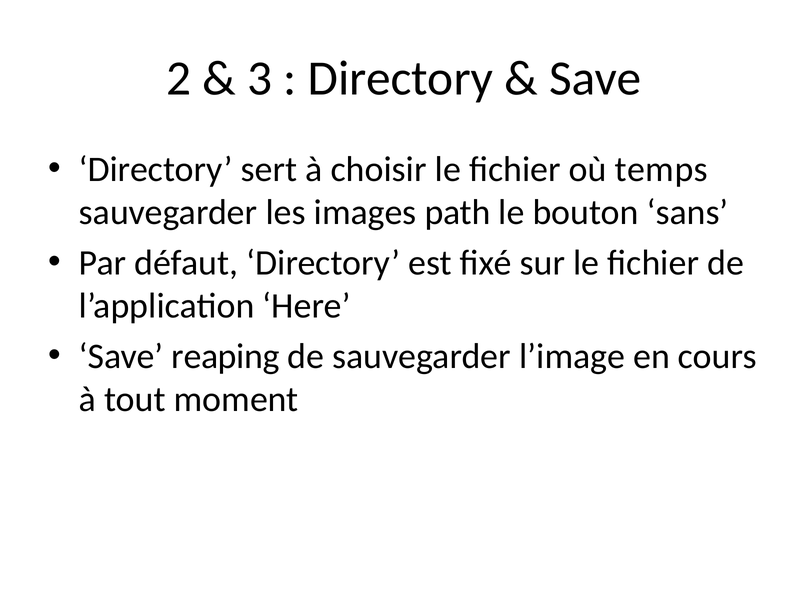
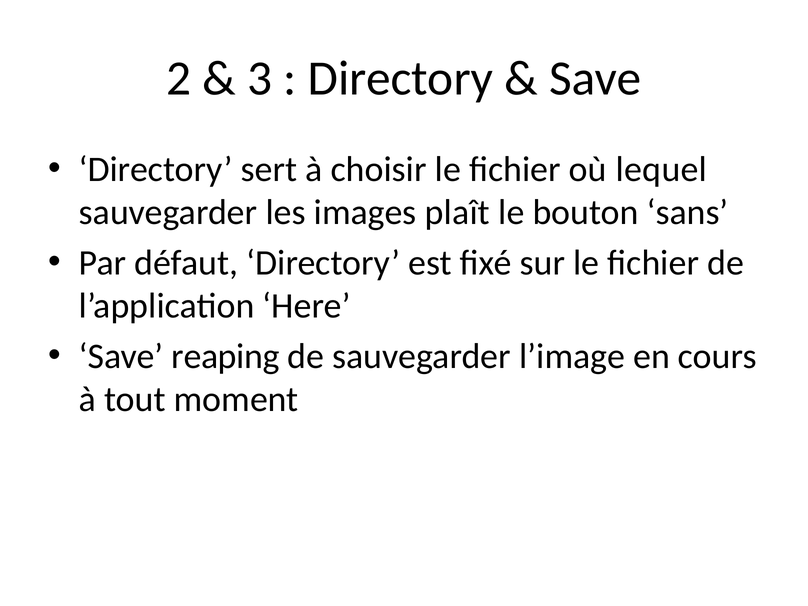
temps: temps -> lequel
path: path -> plaît
